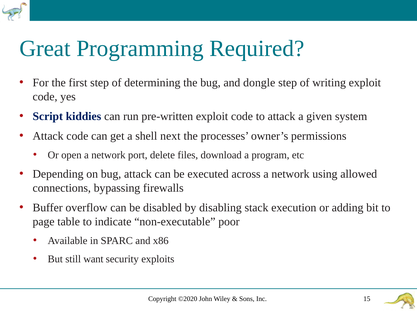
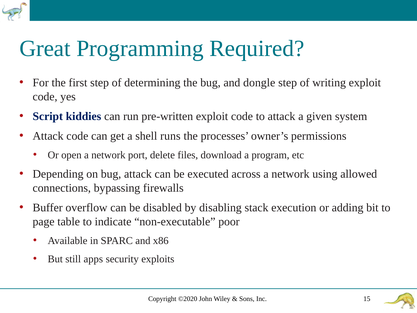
next: next -> runs
want: want -> apps
